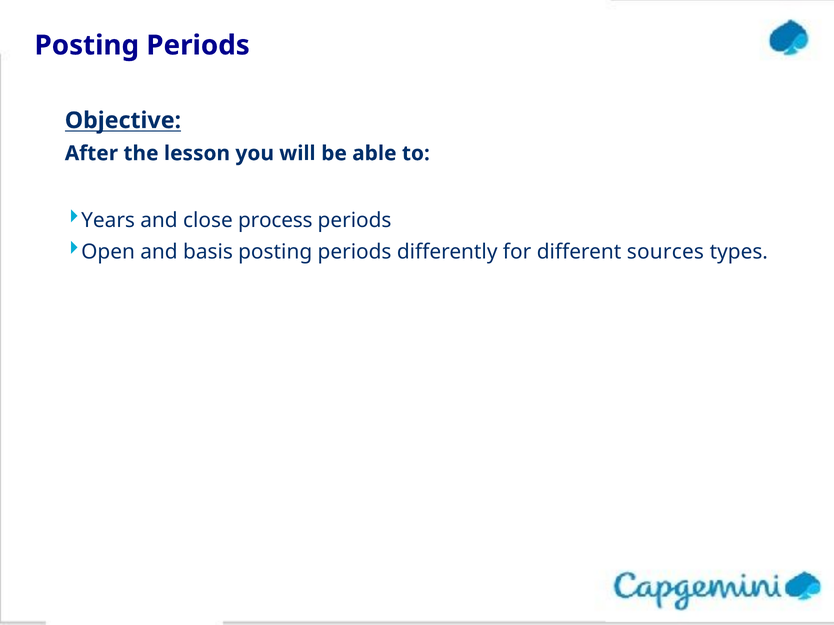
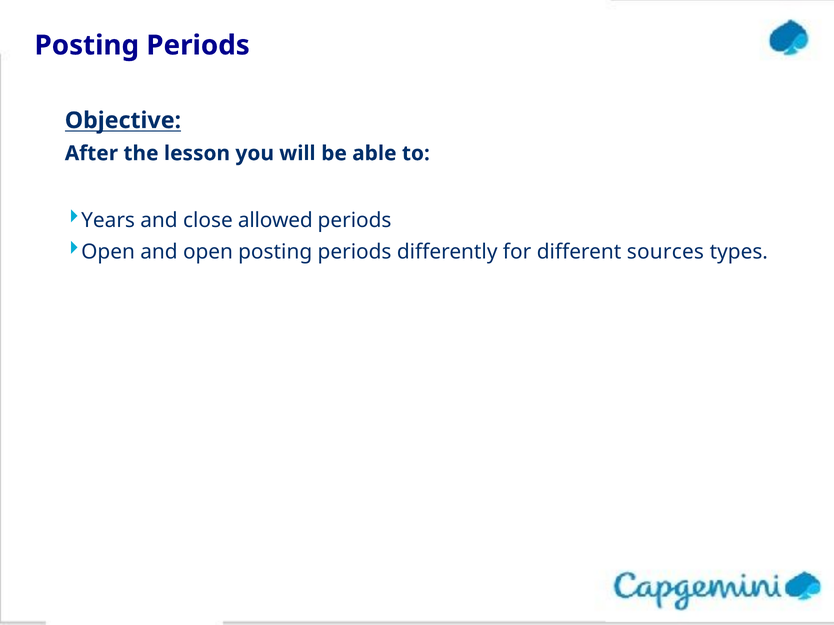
process: process -> allowed
and basis: basis -> open
